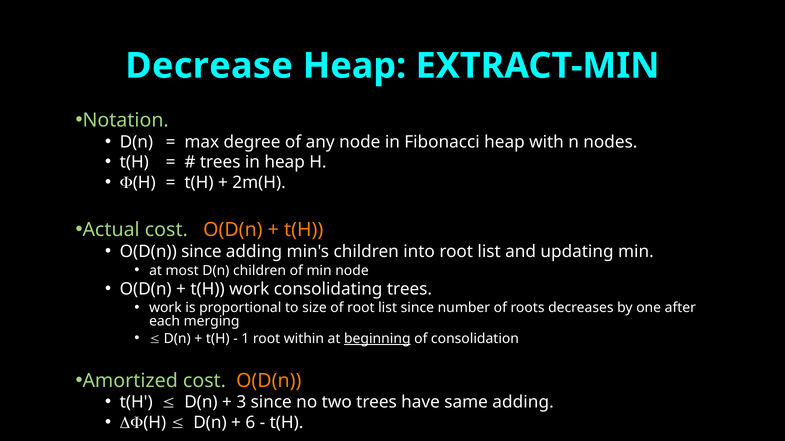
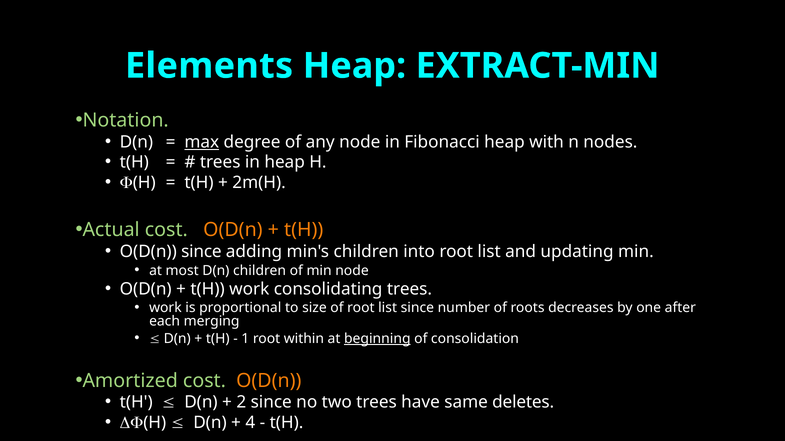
Decrease: Decrease -> Elements
max underline: none -> present
3: 3 -> 2
same adding: adding -> deletes
6: 6 -> 4
